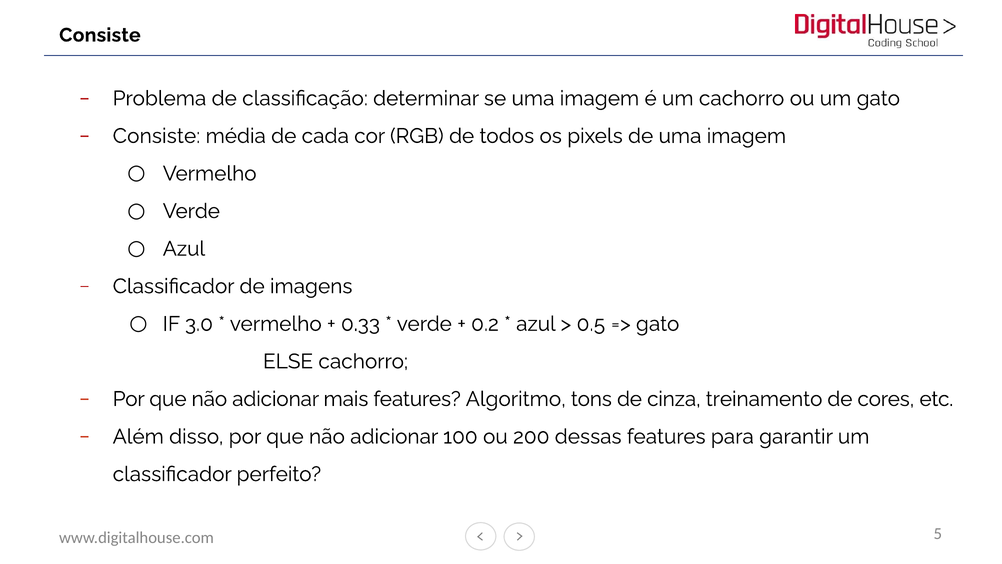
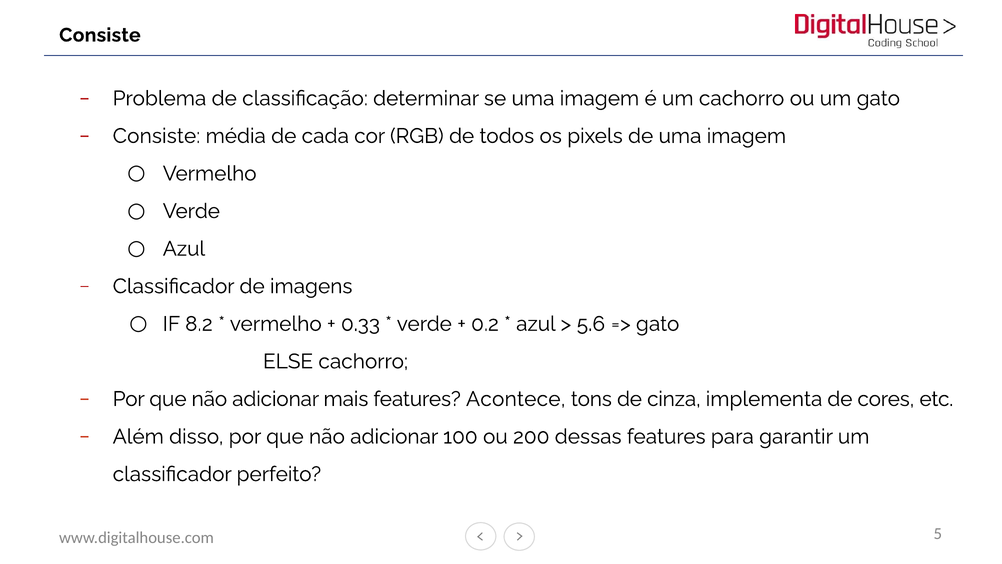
3.0: 3.0 -> 8.2
0.5: 0.5 -> 5.6
Algoritmo: Algoritmo -> Acontece
treinamento: treinamento -> implementa
